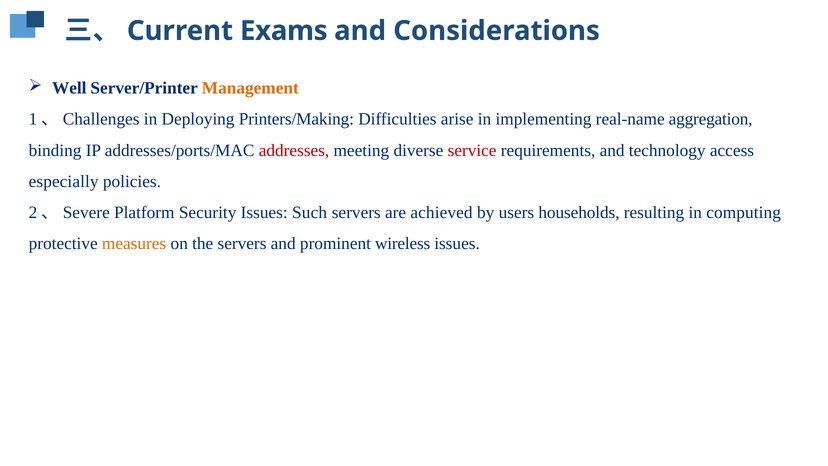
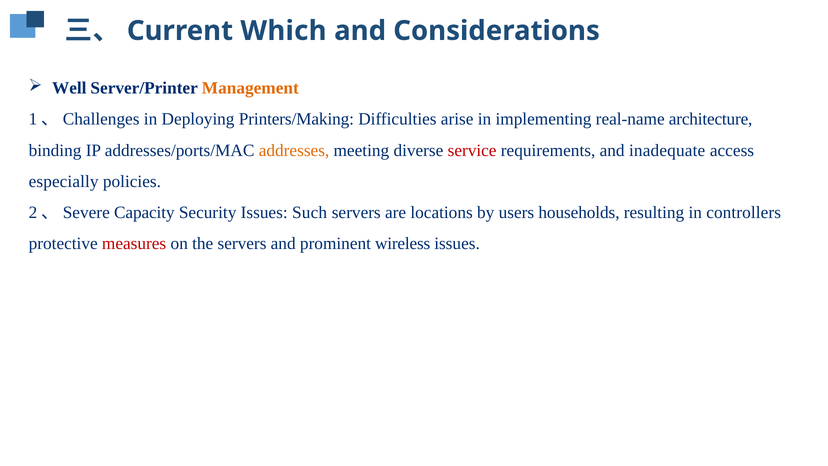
Exams: Exams -> Which
aggregation: aggregation -> architecture
addresses colour: red -> orange
technology: technology -> inadequate
Platform: Platform -> Capacity
achieved: achieved -> locations
computing: computing -> controllers
measures colour: orange -> red
